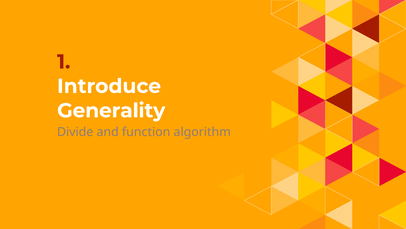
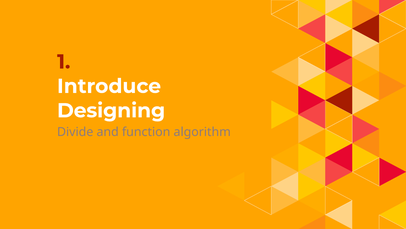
Generality: Generality -> Designing
